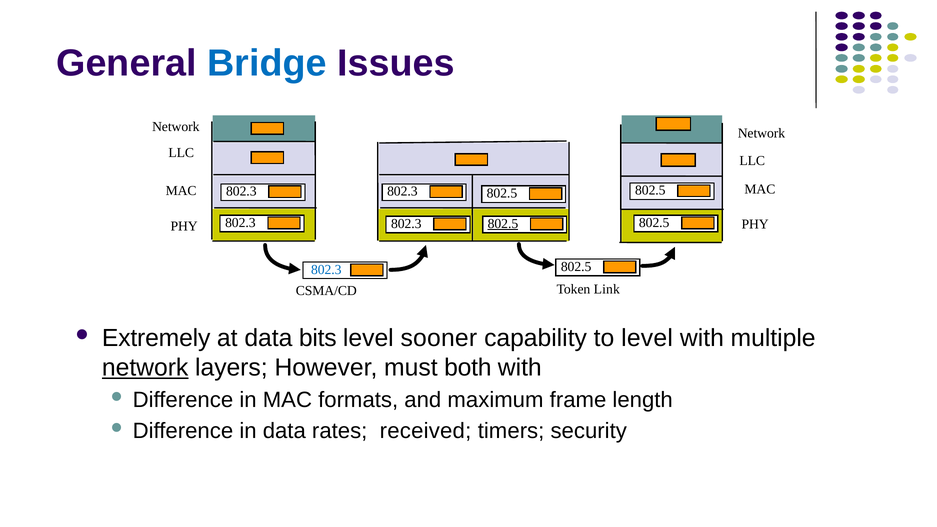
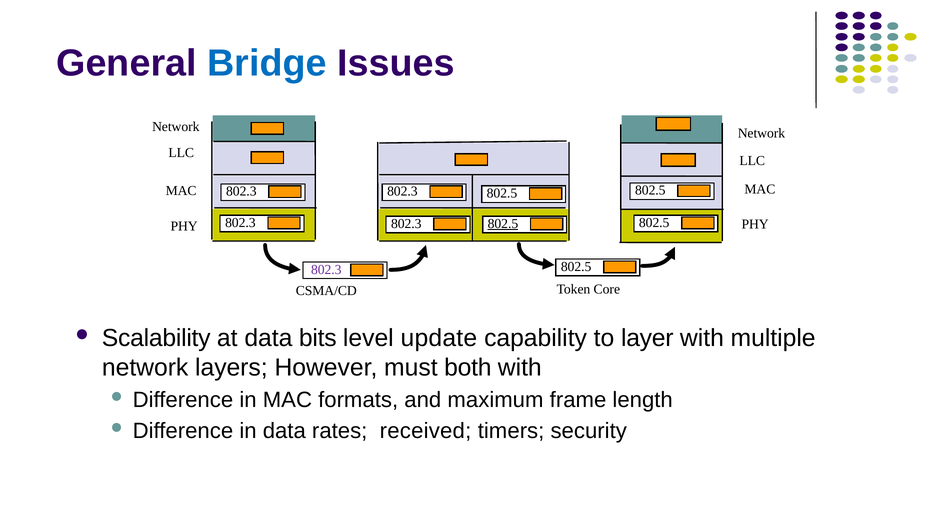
802.3 at (326, 270) colour: blue -> purple
Link: Link -> Core
Extremely: Extremely -> Scalability
sooner: sooner -> update
to level: level -> layer
network at (145, 368) underline: present -> none
